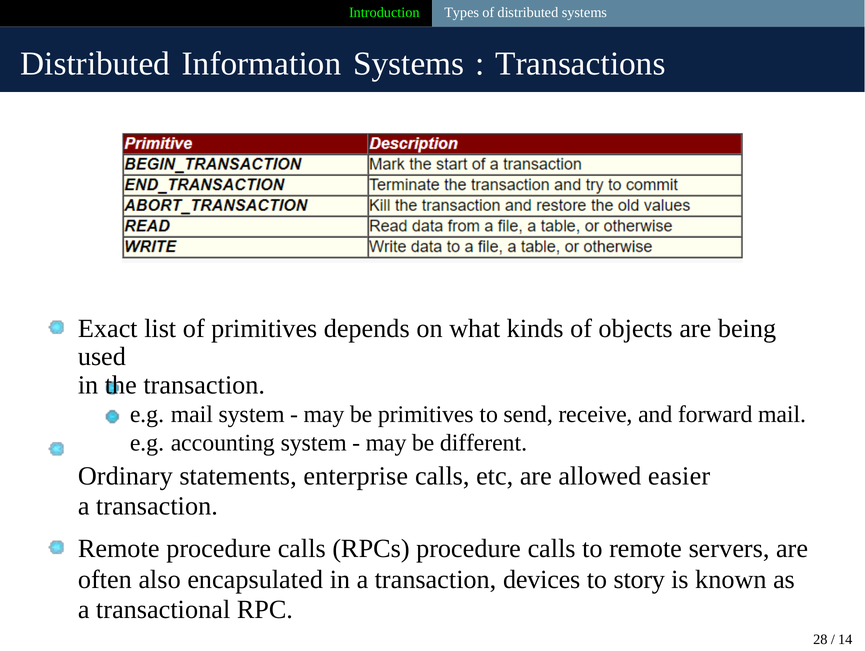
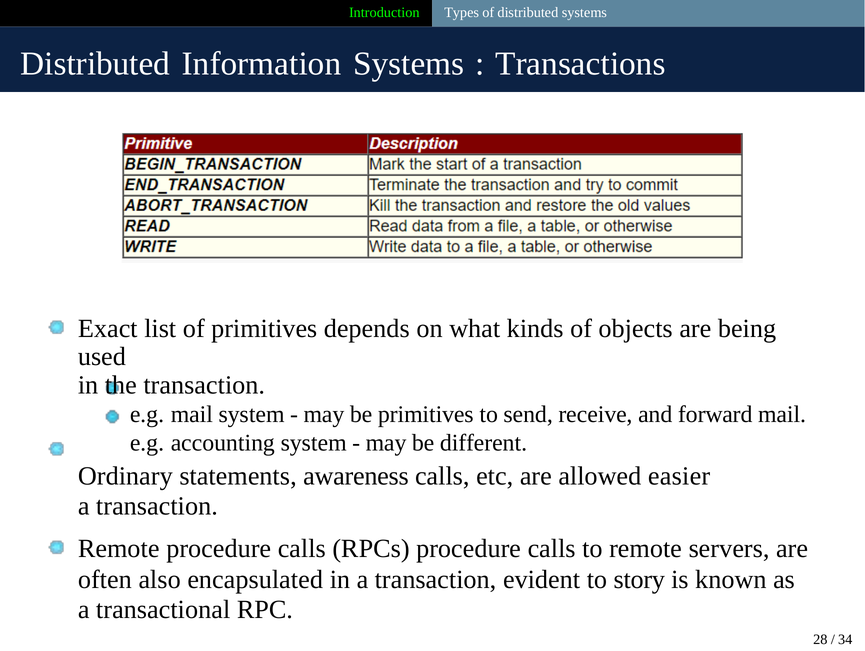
enterprise: enterprise -> awareness
devices: devices -> evident
14: 14 -> 34
